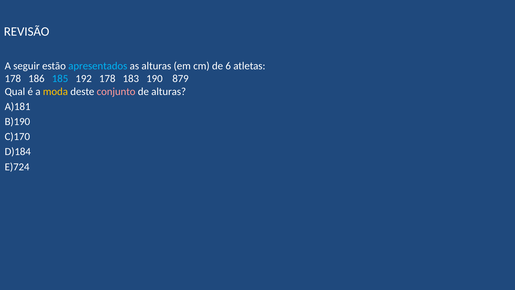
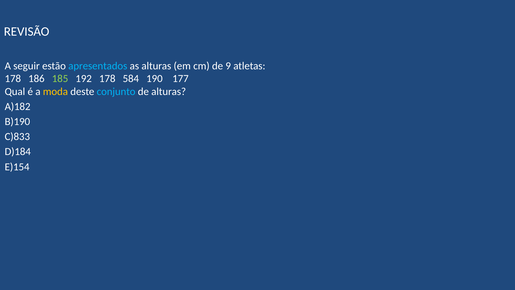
6: 6 -> 9
185 colour: light blue -> light green
183: 183 -> 584
879: 879 -> 177
conjunto colour: pink -> light blue
A)181: A)181 -> A)182
C)170: C)170 -> C)833
E)724: E)724 -> E)154
